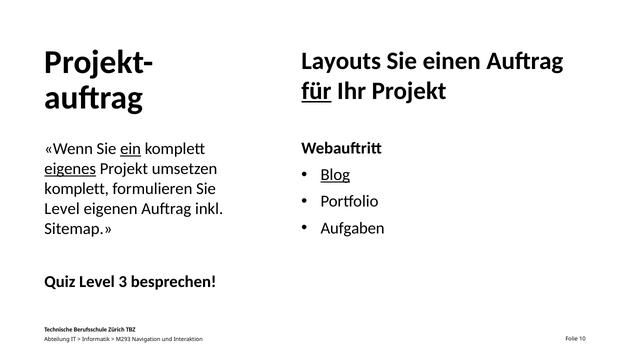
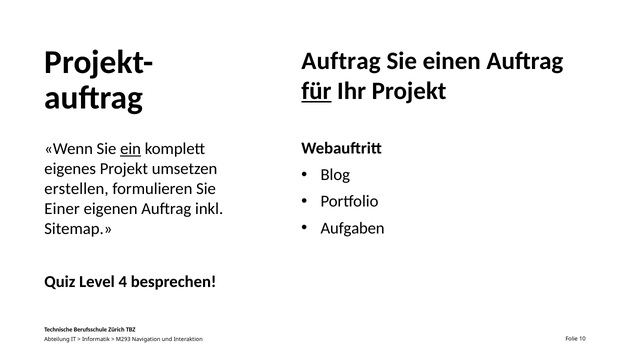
Layouts at (341, 61): Layouts -> Auftrag
eigenes underline: present -> none
Blog underline: present -> none
komplett at (77, 189): komplett -> erstellen
Level at (62, 209): Level -> Einer
3: 3 -> 4
